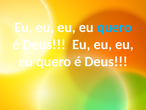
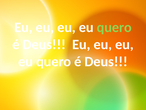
quero at (114, 27) colour: light blue -> light green
